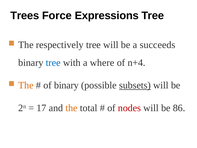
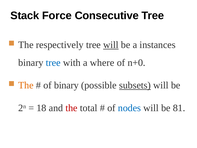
Trees: Trees -> Stack
Expressions: Expressions -> Consecutive
will at (111, 45) underline: none -> present
succeeds: succeeds -> instances
n+4: n+4 -> n+0
17: 17 -> 18
the at (71, 108) colour: orange -> red
nodes colour: red -> blue
86: 86 -> 81
